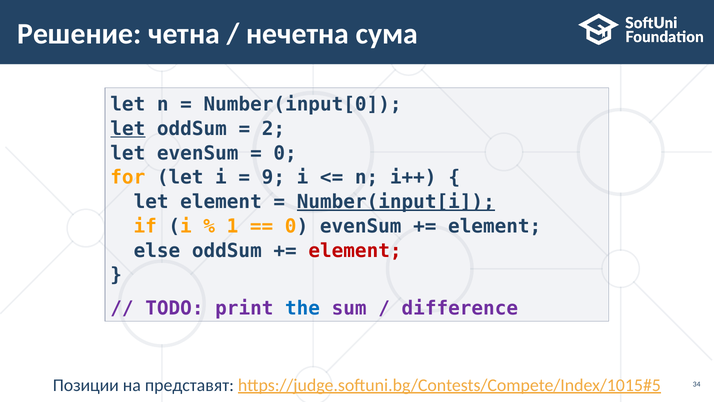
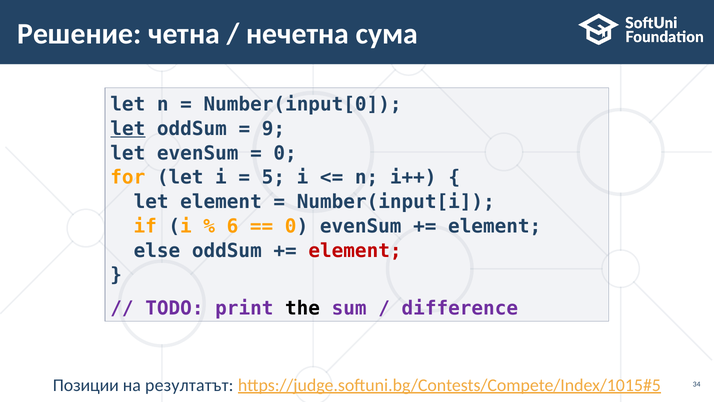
2: 2 -> 9
9: 9 -> 5
Number(input[i underline: present -> none
1: 1 -> 6
the colour: blue -> black
представят: представят -> резултатът
